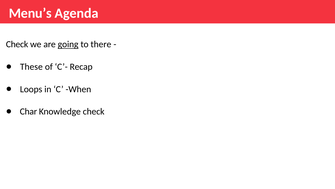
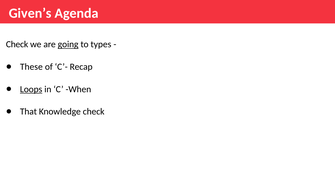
Menu’s: Menu’s -> Given’s
there: there -> types
Loops underline: none -> present
Char: Char -> That
